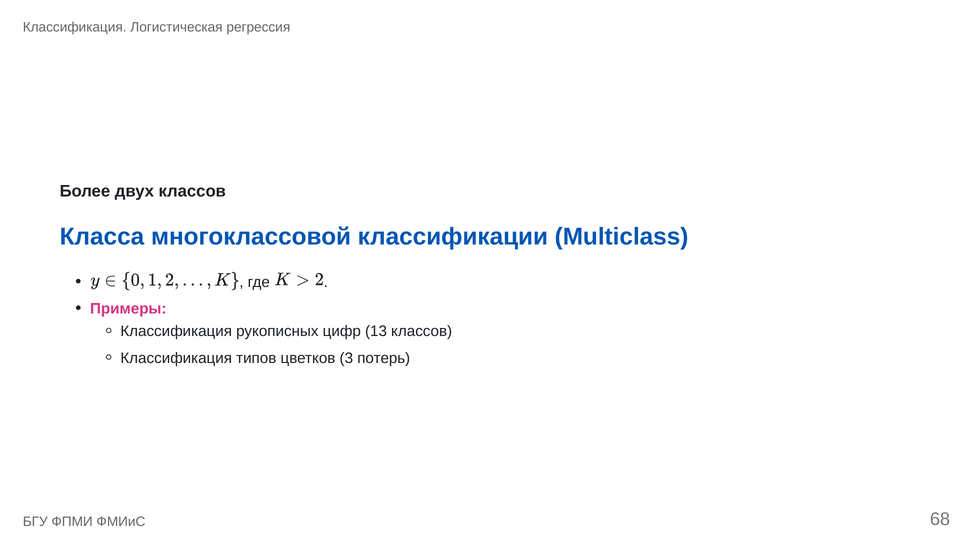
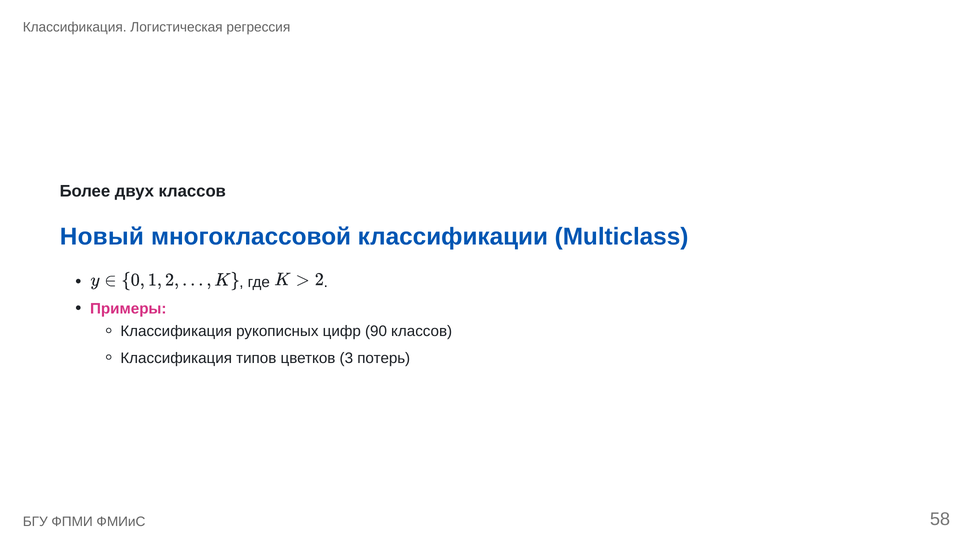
Класса: Класса -> Новый
13: 13 -> 90
68: 68 -> 58
